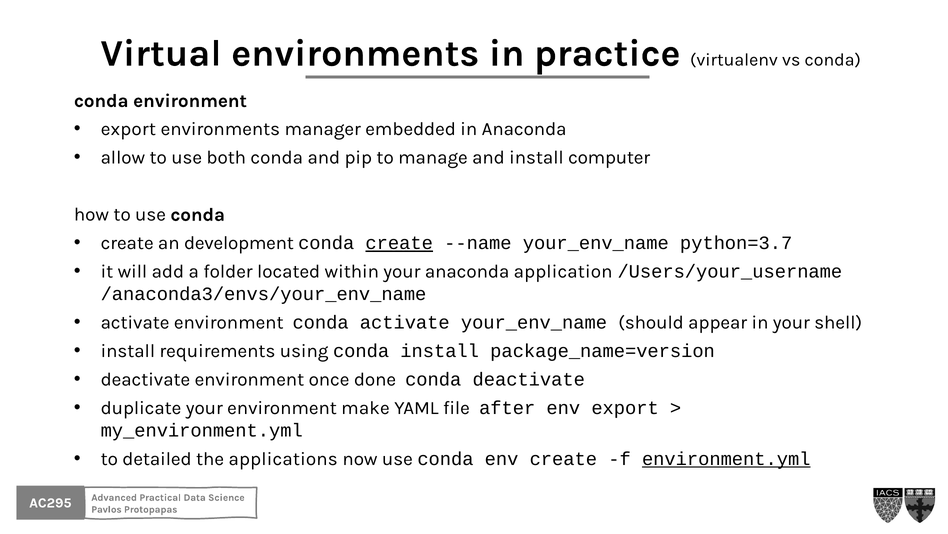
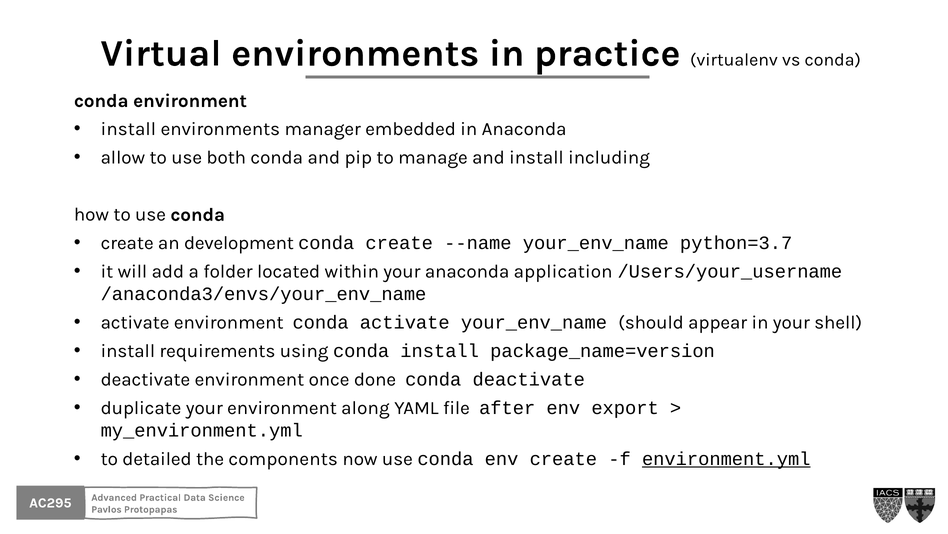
export at (128, 129): export -> install
computer: computer -> including
create at (399, 243) underline: present -> none
make: make -> along
applications: applications -> components
